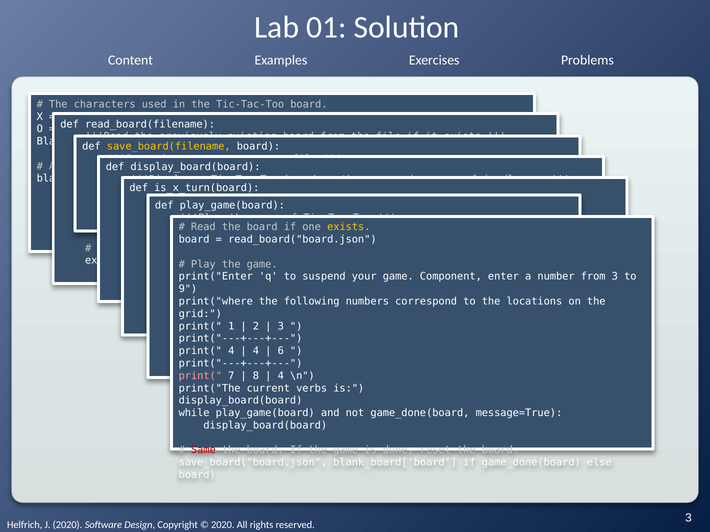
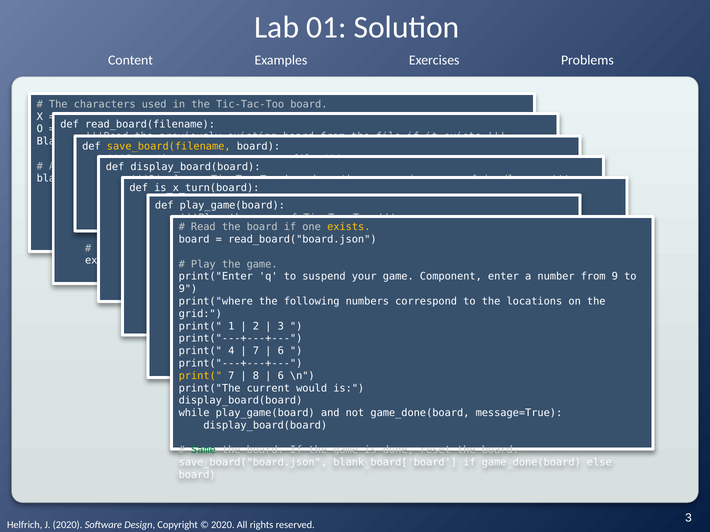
from 3: 3 -> 9
4 at (256, 351): 4 -> 7
print( at (200, 376) colour: pink -> yellow
4 at (281, 376): 4 -> 6
verbs: verbs -> would
Same colour: red -> green
